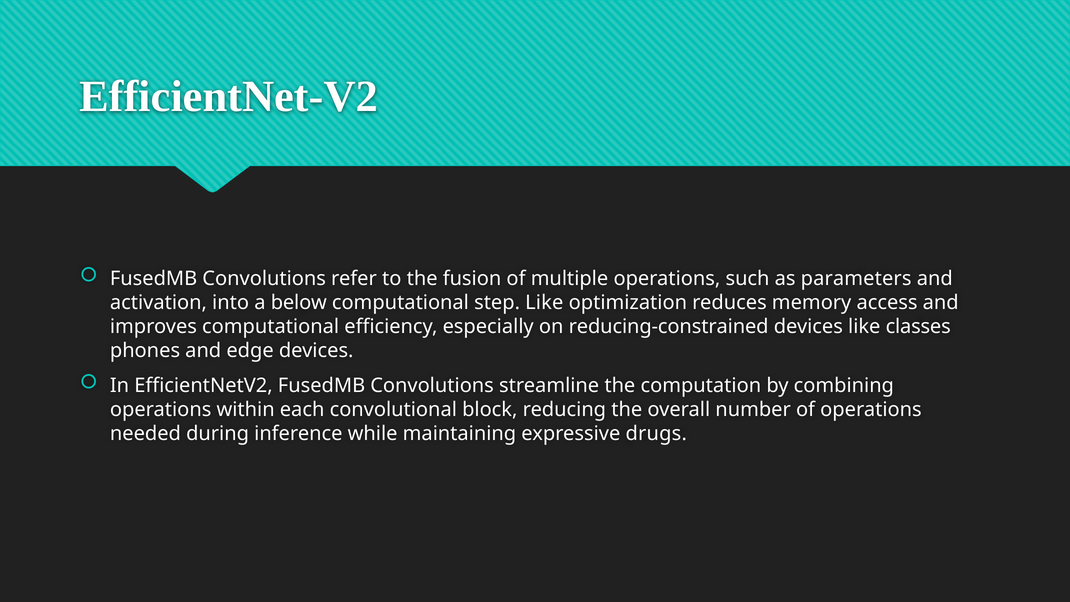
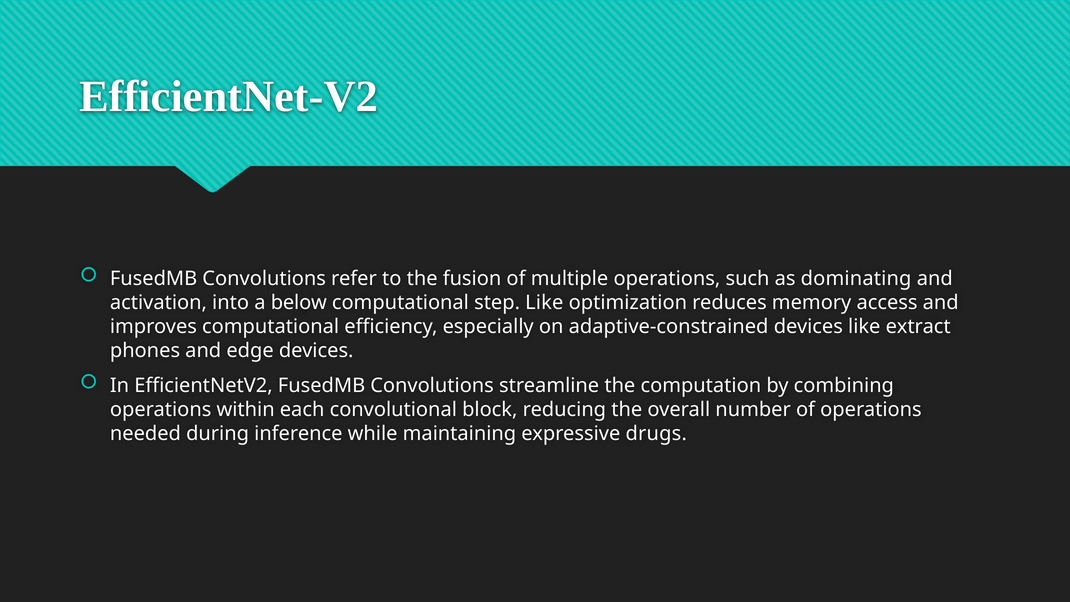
parameters: parameters -> dominating
reducing-constrained: reducing-constrained -> adaptive-constrained
classes: classes -> extract
